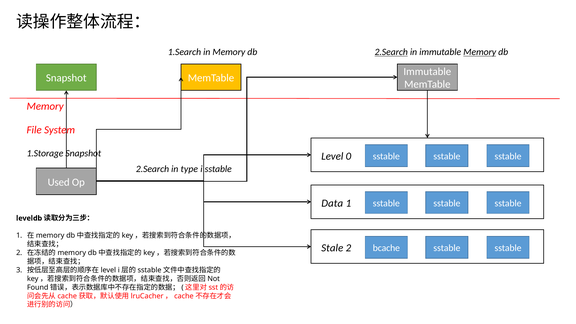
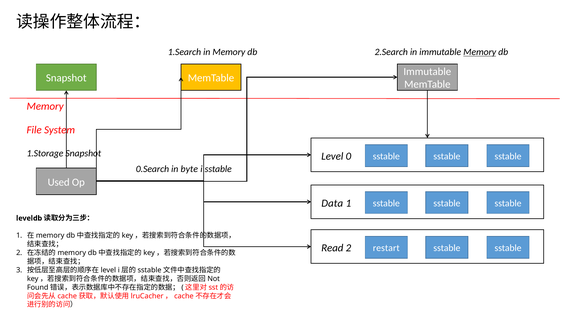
2.Search at (391, 52) underline: present -> none
2.Search at (152, 169): 2.Search -> 0.Search
type: type -> byte
Stale: Stale -> Read
bcache: bcache -> restart
